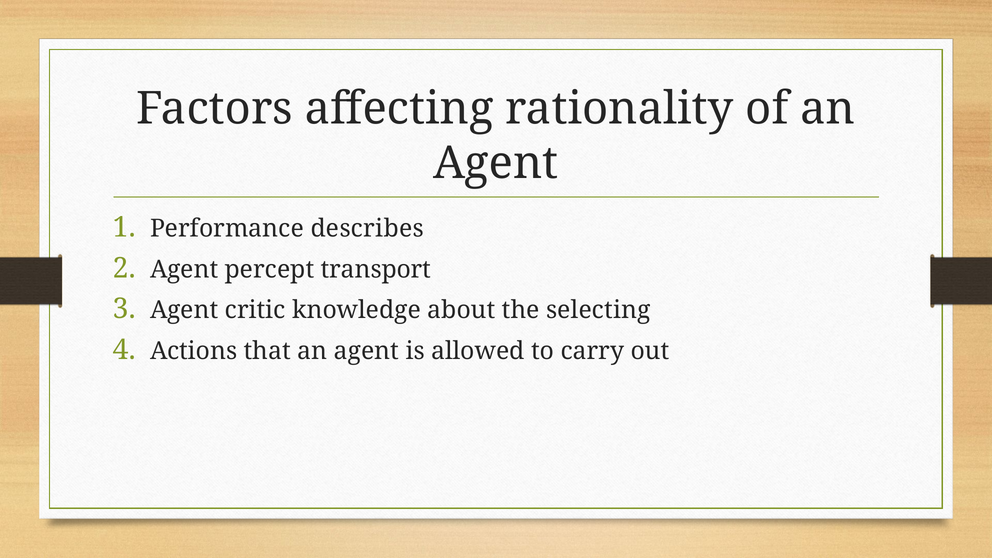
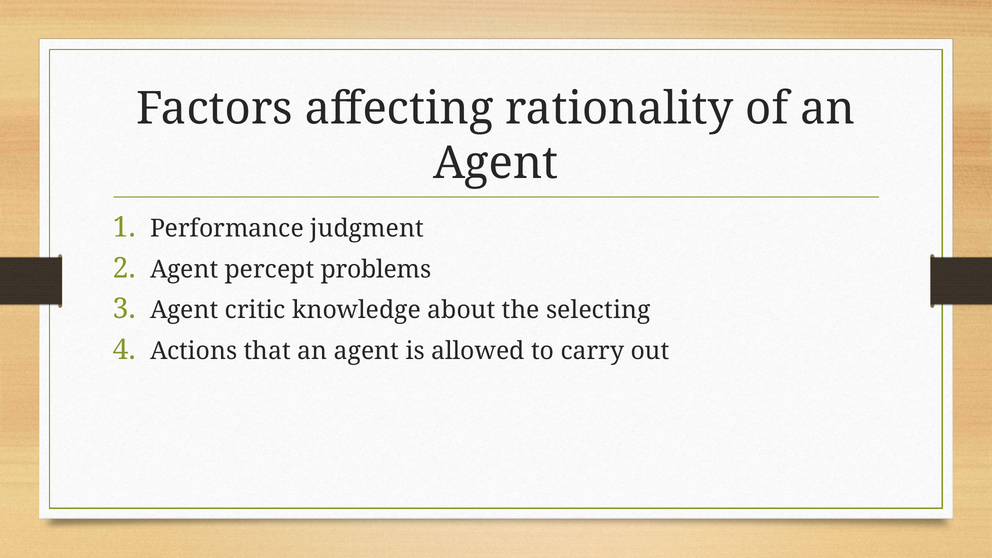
describes: describes -> judgment
transport: transport -> problems
